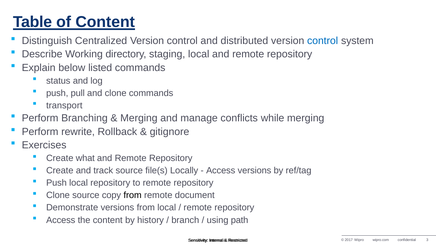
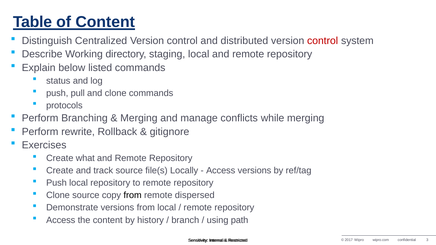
control at (323, 41) colour: blue -> red
transport: transport -> protocols
document: document -> dispersed
